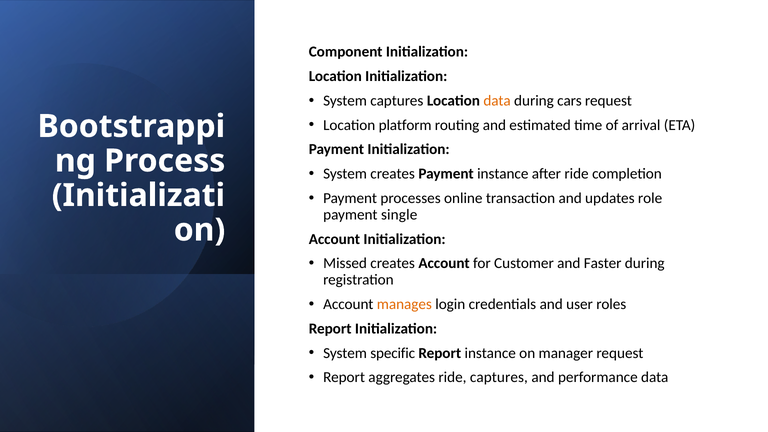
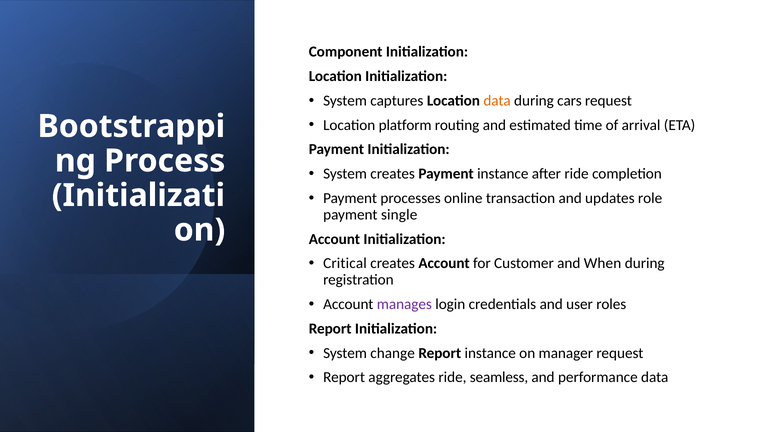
Missed: Missed -> Critical
Faster: Faster -> When
manages colour: orange -> purple
specific: specific -> change
ride captures: captures -> seamless
